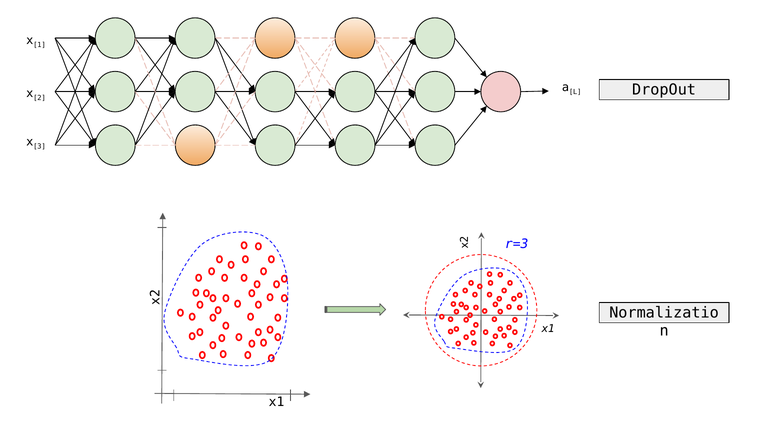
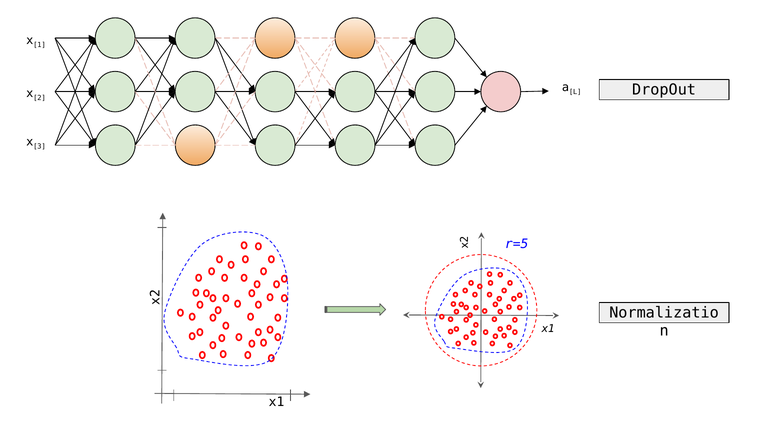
r=3: r=3 -> r=5
